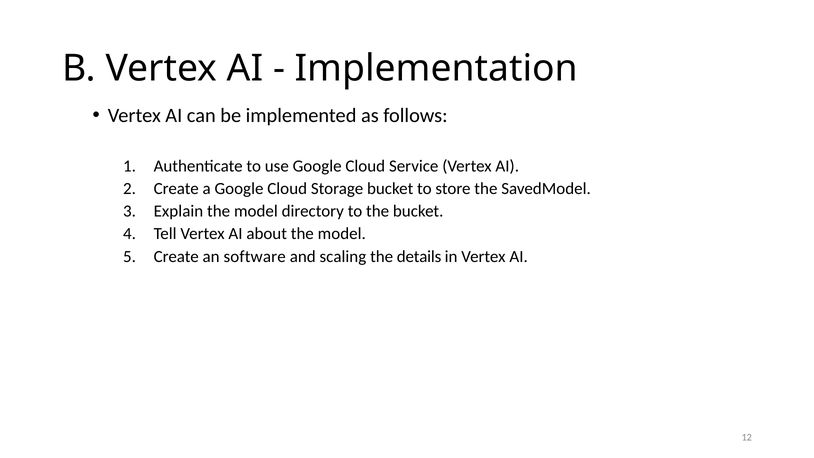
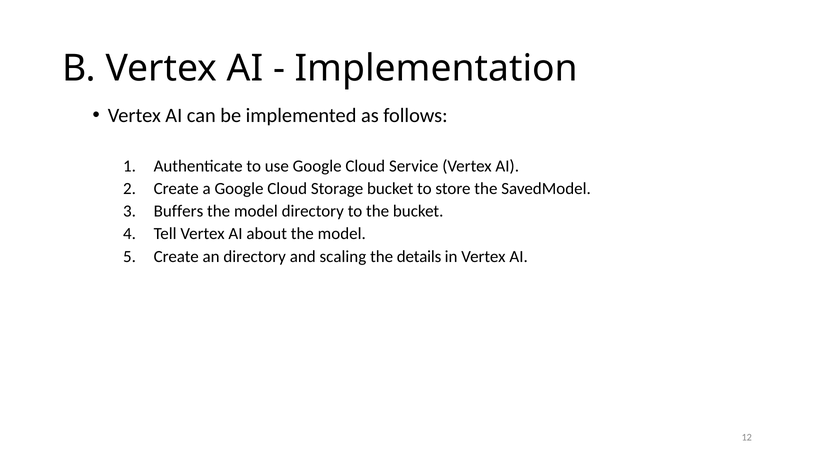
Explain: Explain -> Buffers
an software: software -> directory
